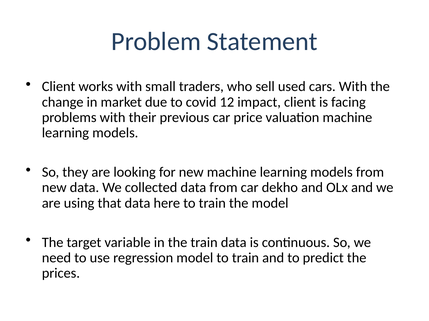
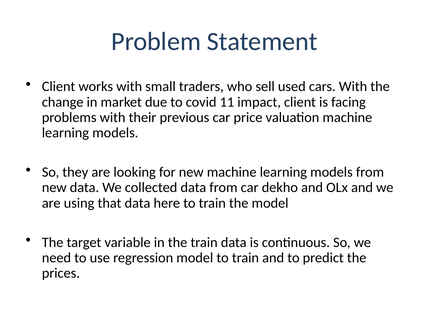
12: 12 -> 11
